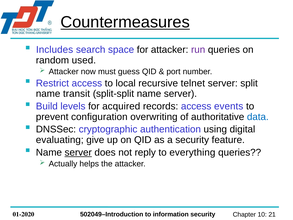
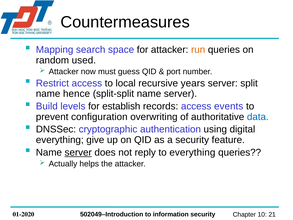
Countermeasures underline: present -> none
Includes: Includes -> Mapping
run colour: purple -> orange
telnet: telnet -> years
transit: transit -> hence
acquired: acquired -> establish
evaluating at (60, 140): evaluating -> everything
